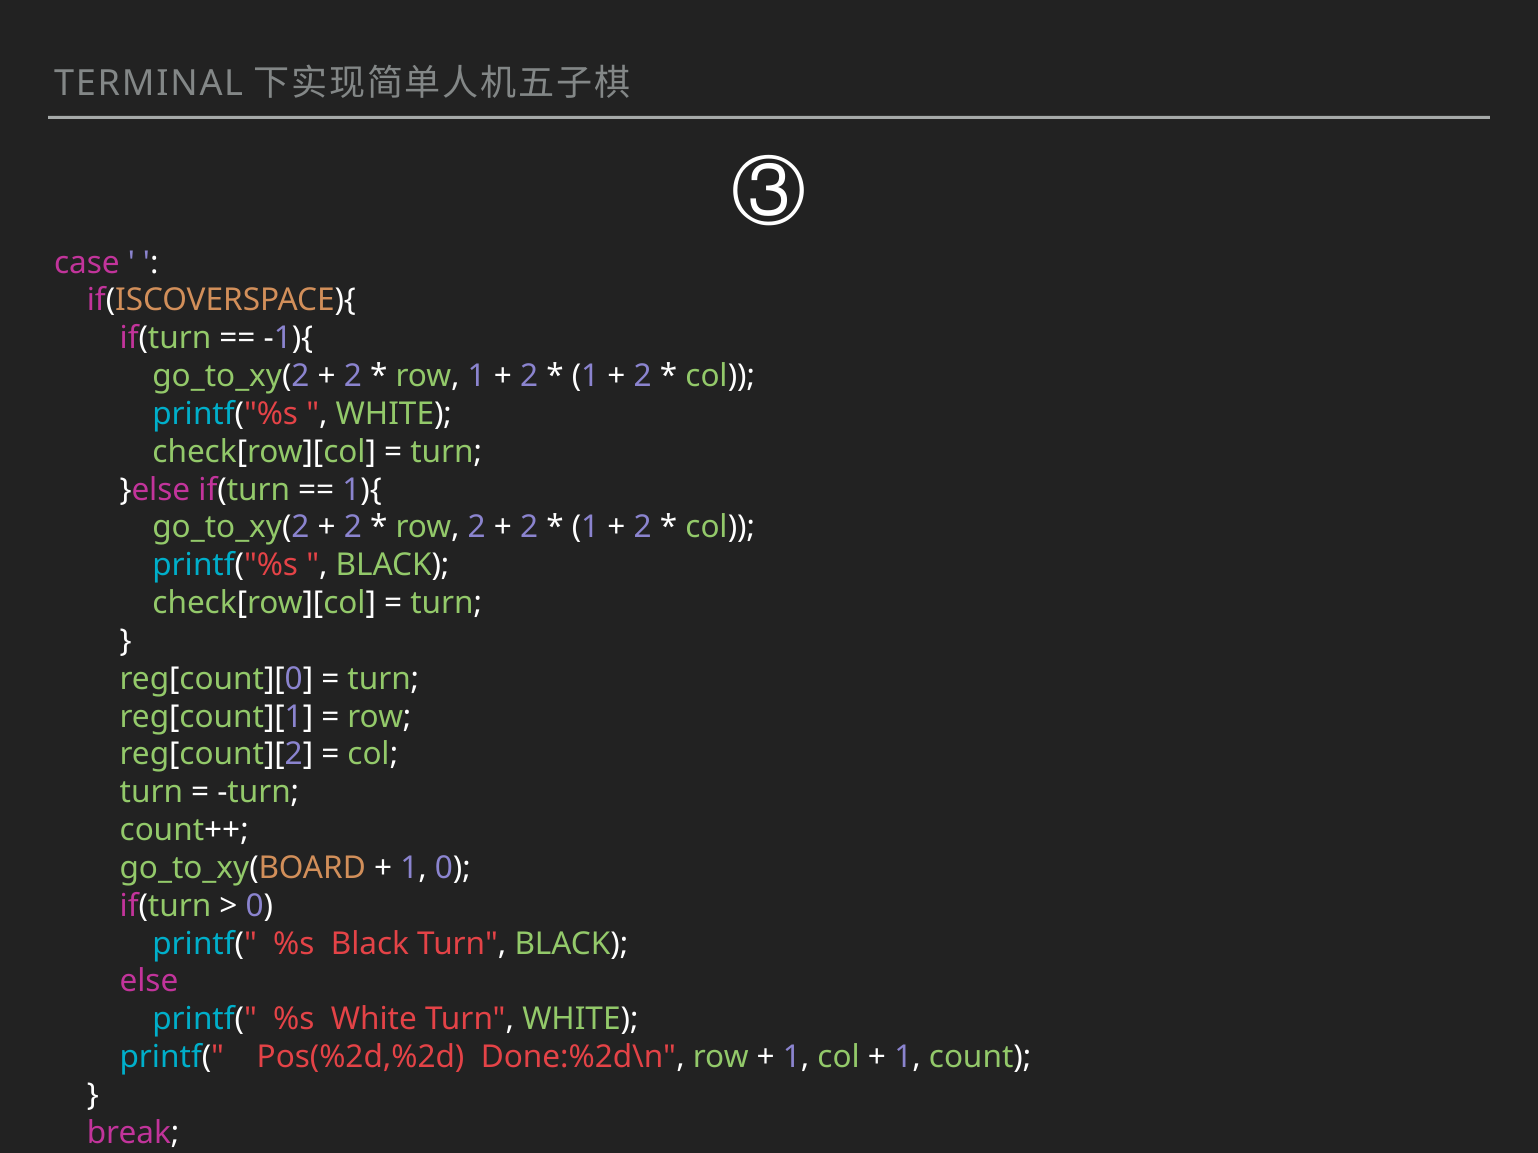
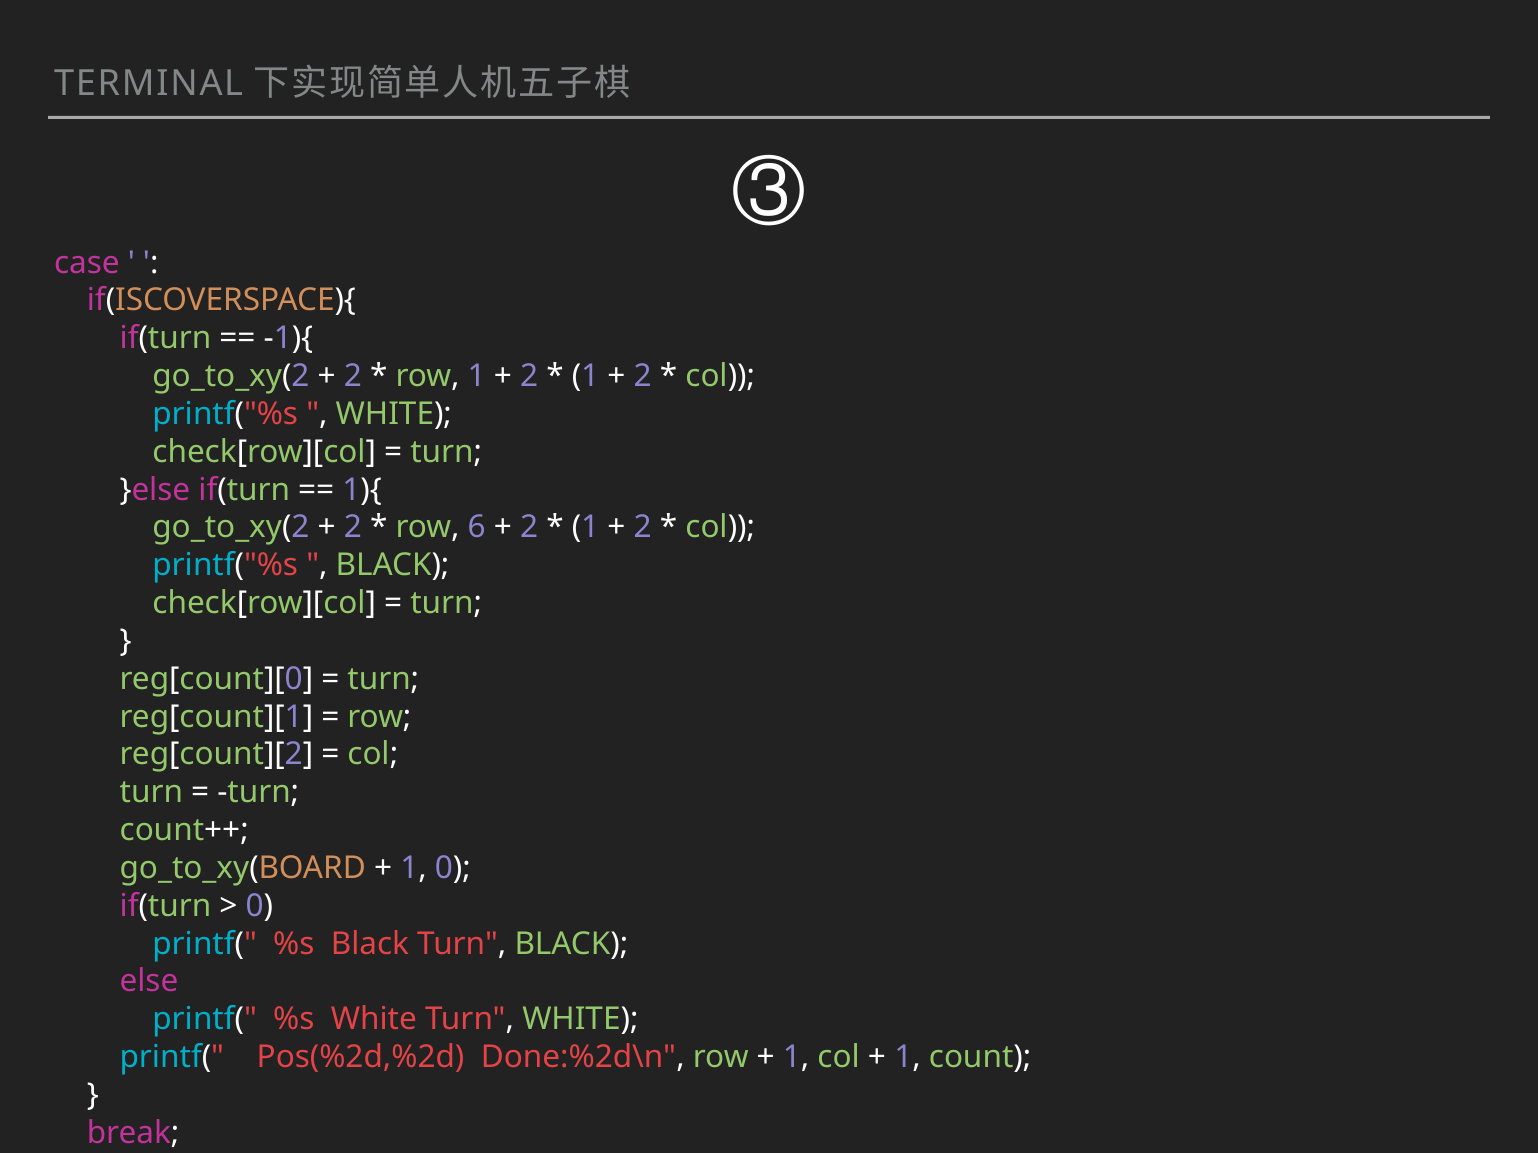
row 2: 2 -> 6
